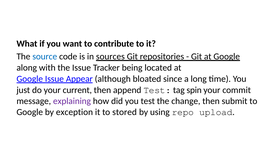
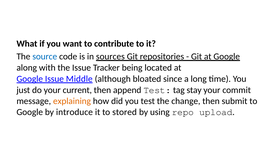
Appear: Appear -> Middle
spin: spin -> stay
explaining colour: purple -> orange
exception: exception -> introduce
